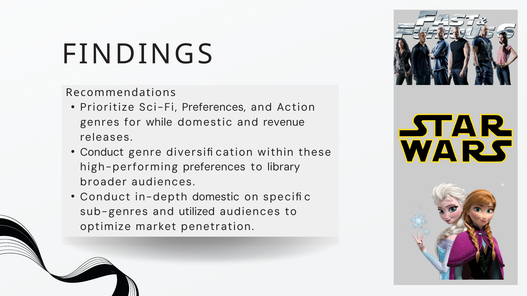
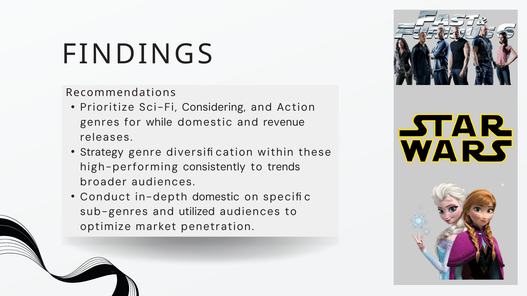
Sci-Fi Preferences: Preferences -> Considering
Conduct at (102, 152): Conduct -> Strategy
high-performing preferences: preferences -> consistently
library: library -> trends
